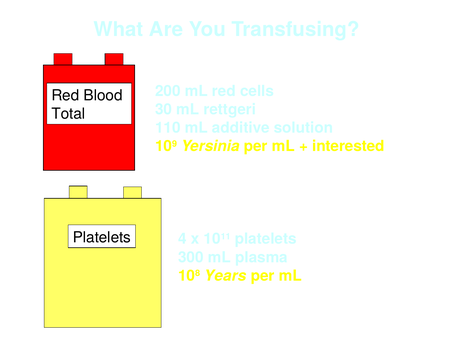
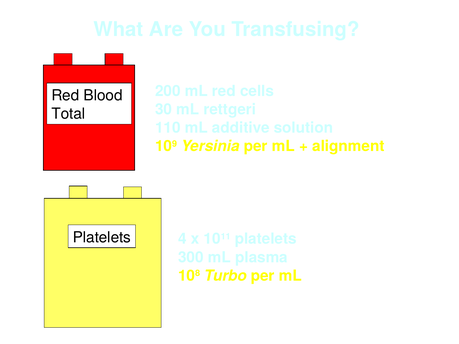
interested: interested -> alignment
Years: Years -> Turbo
